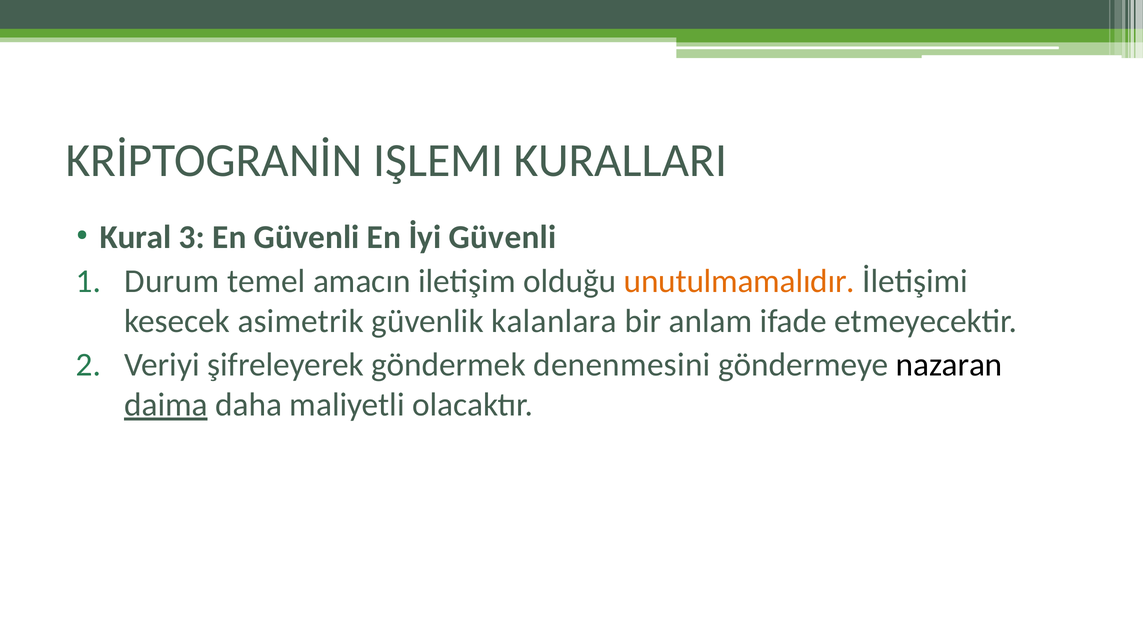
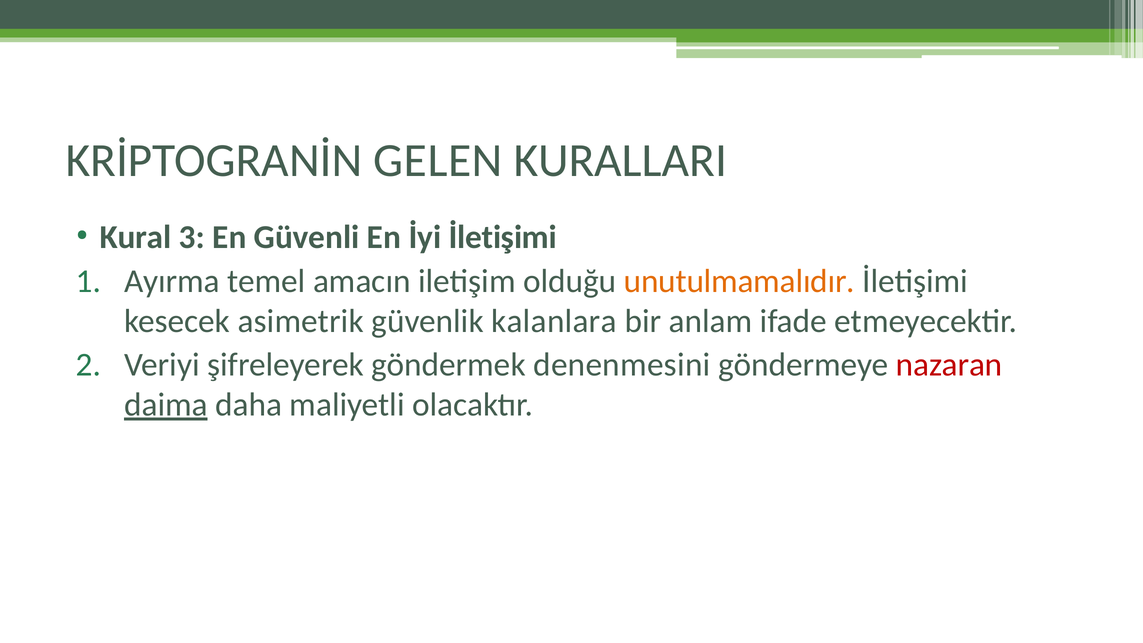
IŞLEMI: IŞLEMI -> GELEN
İyi Güvenli: Güvenli -> İletişimi
Durum: Durum -> Ayırma
nazaran colour: black -> red
